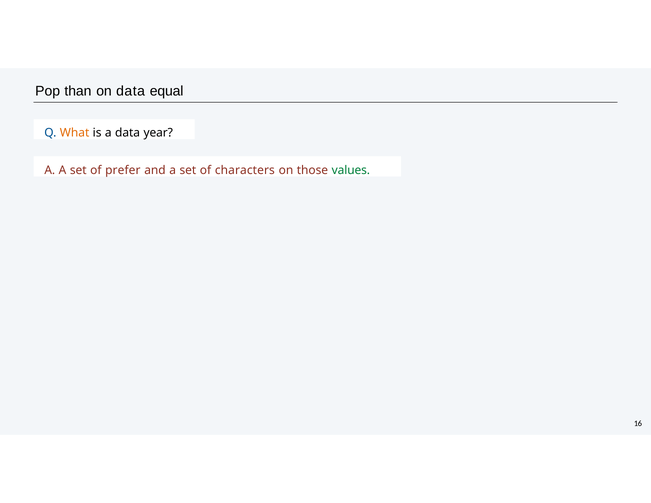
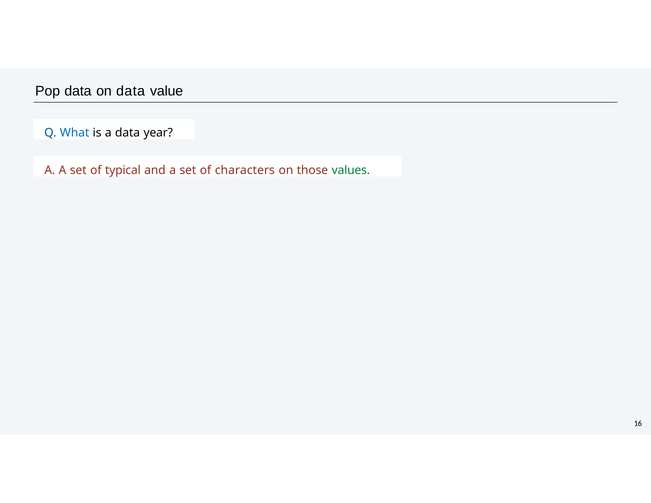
Pop than: than -> data
equal: equal -> value
What colour: orange -> blue
prefer: prefer -> typical
